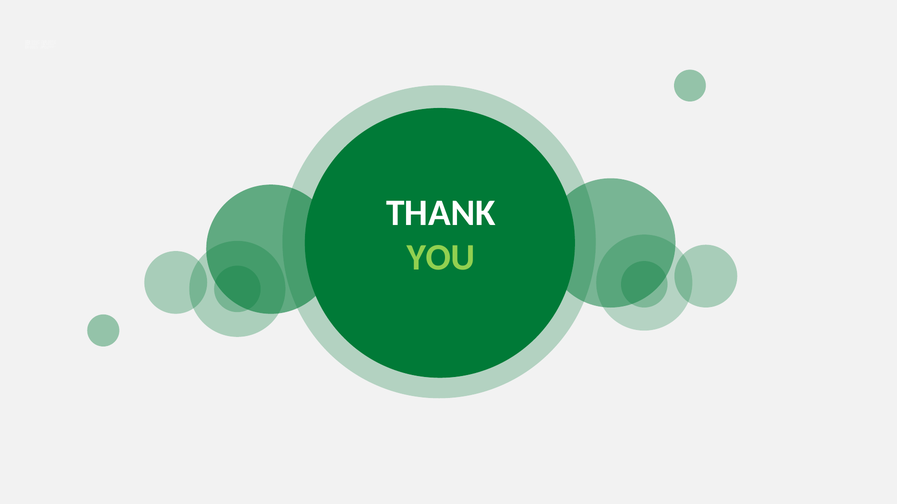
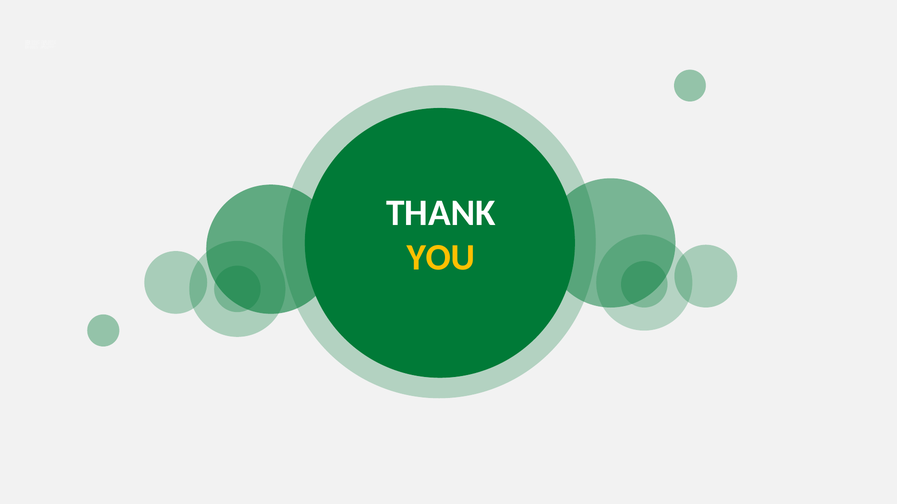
YOU colour: light green -> yellow
